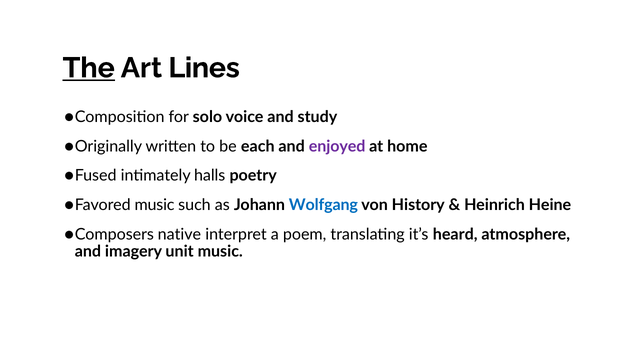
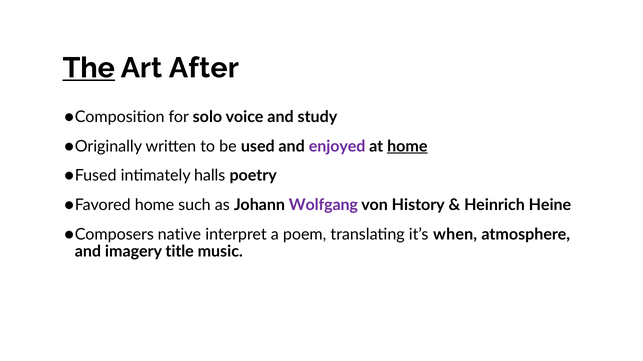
Lines: Lines -> After
each: each -> used
home at (407, 147) underline: none -> present
music at (155, 205): music -> home
Wolfgang colour: blue -> purple
heard: heard -> when
unit: unit -> title
